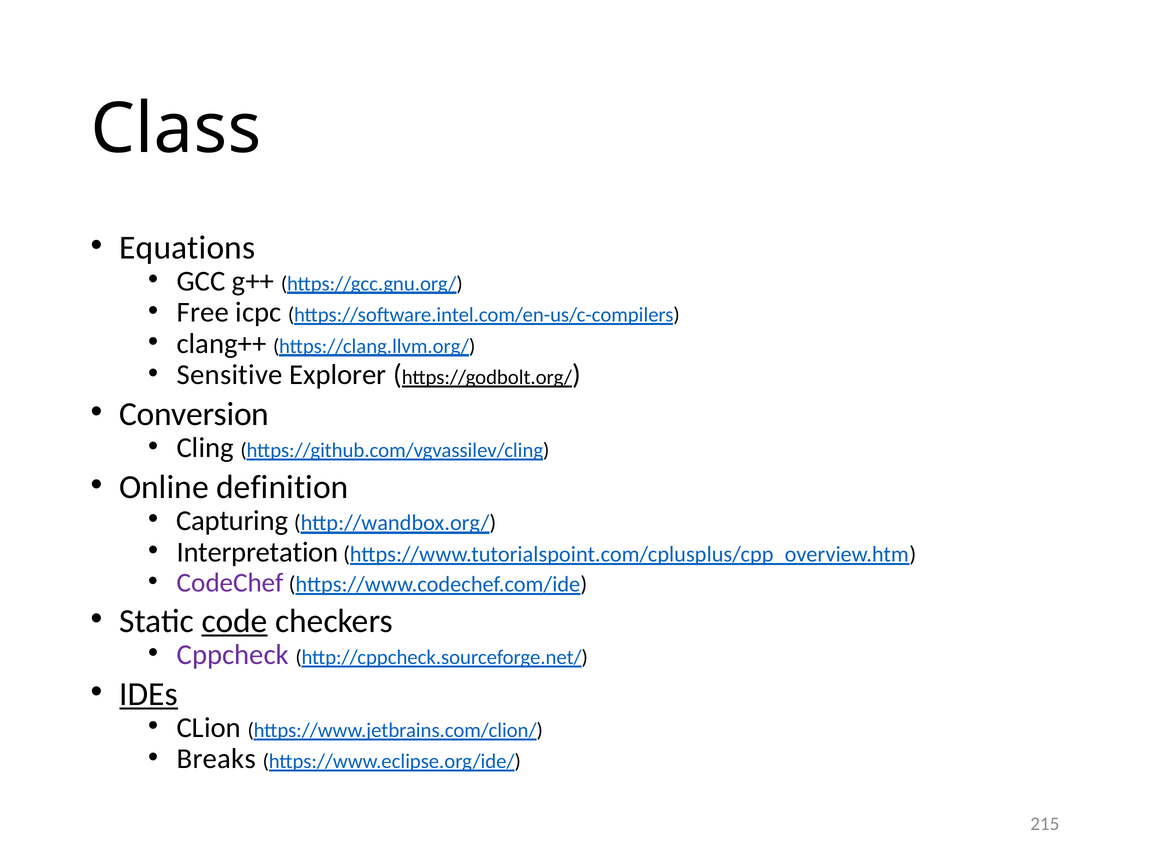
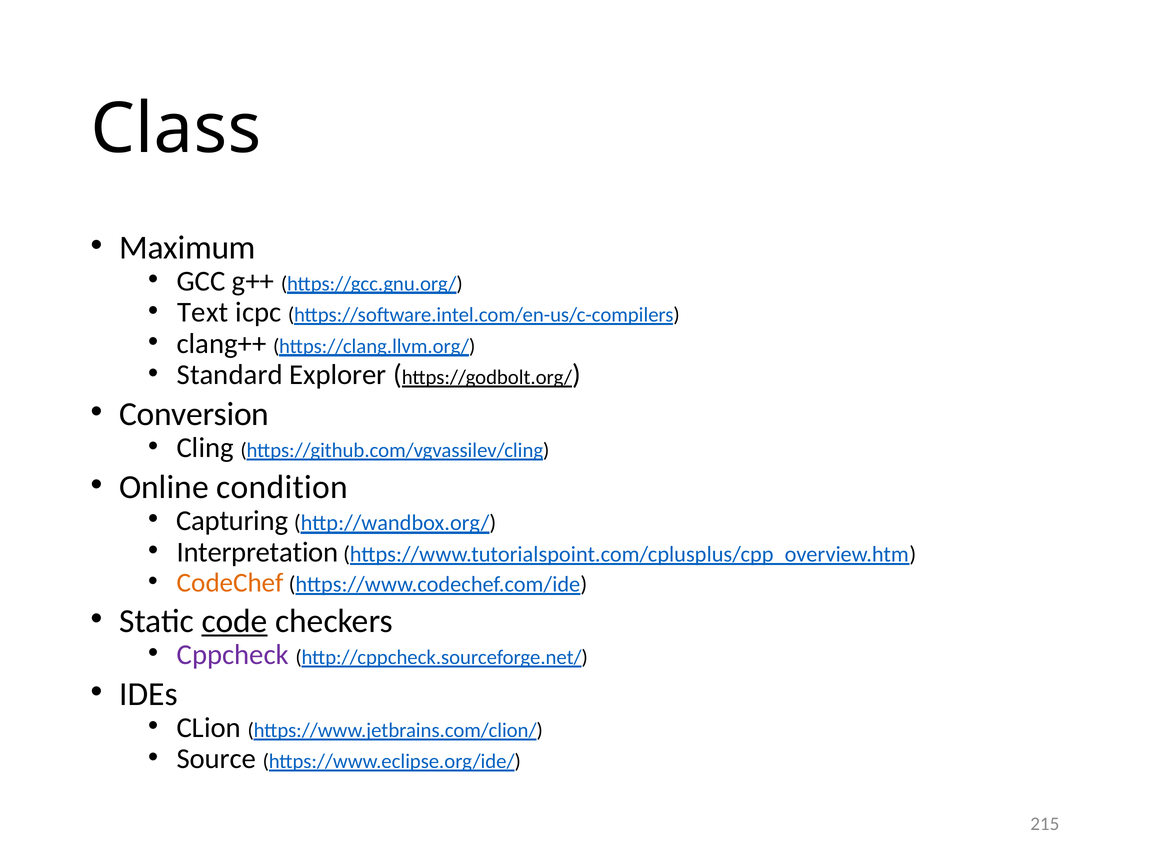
Equations: Equations -> Maximum
Free: Free -> Text
Sensitive: Sensitive -> Standard
definition: definition -> condition
CodeChef colour: purple -> orange
IDEs underline: present -> none
Breaks: Breaks -> Source
